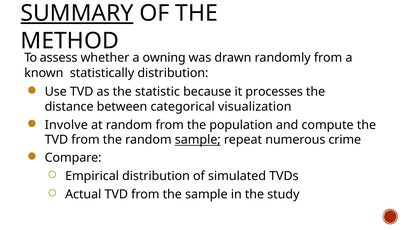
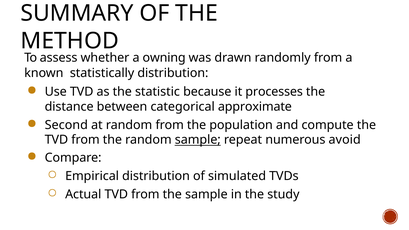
SUMMARY underline: present -> none
visualization: visualization -> approximate
Involve: Involve -> Second
crime: crime -> avoid
